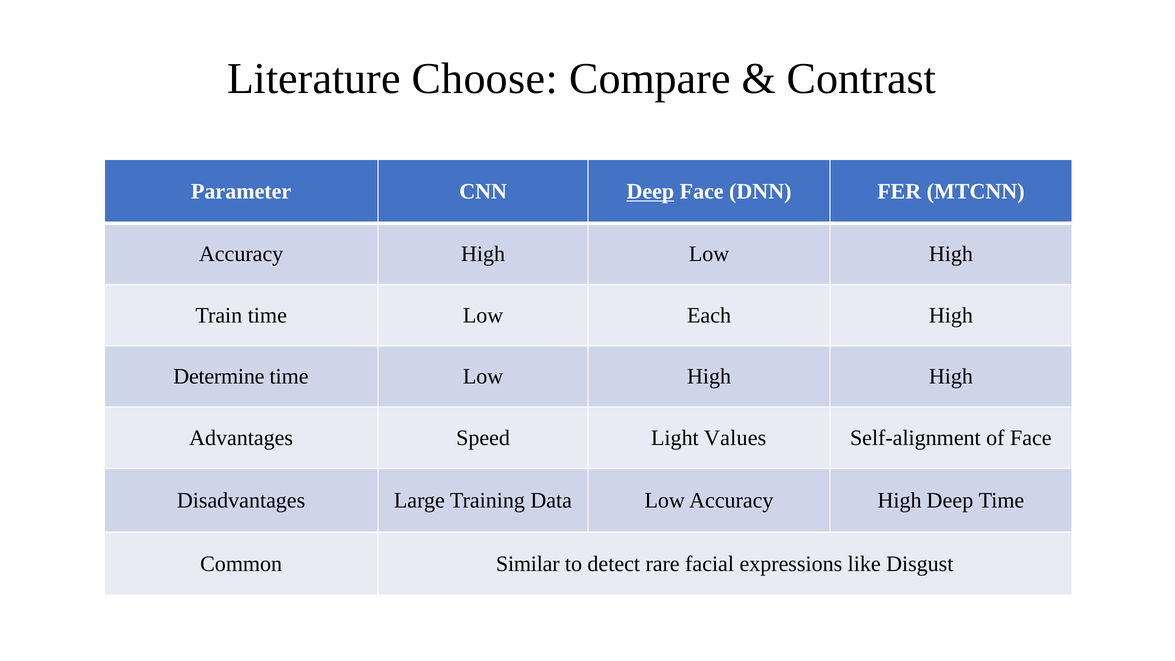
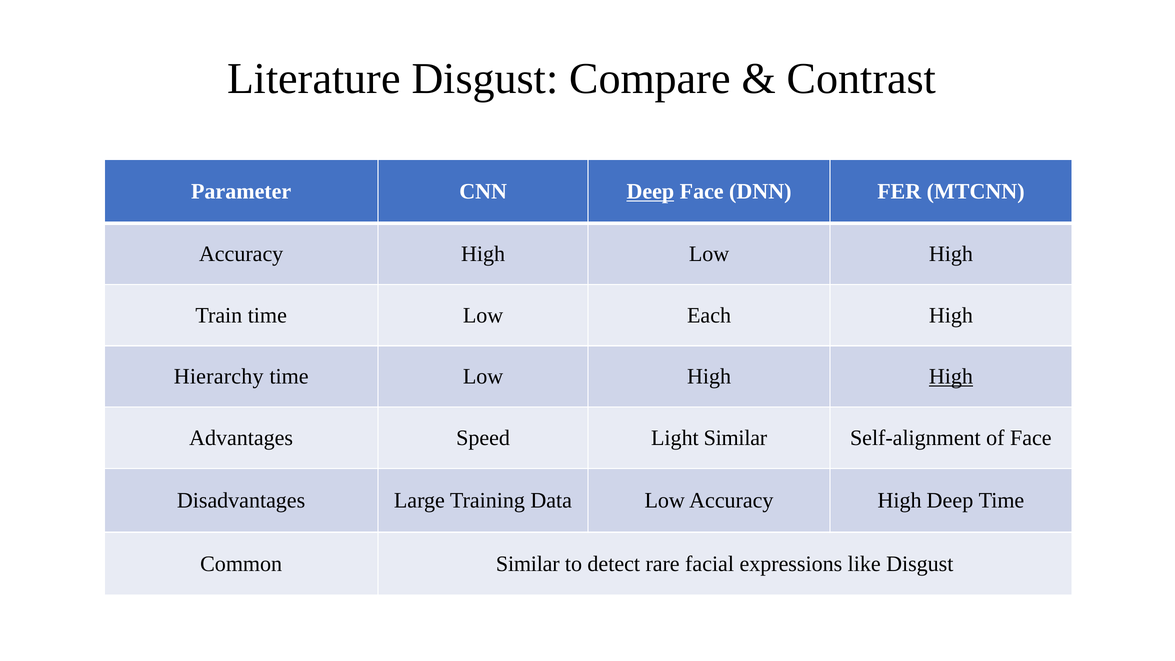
Literature Choose: Choose -> Disgust
Determine: Determine -> Hierarchy
High at (951, 377) underline: none -> present
Light Values: Values -> Similar
